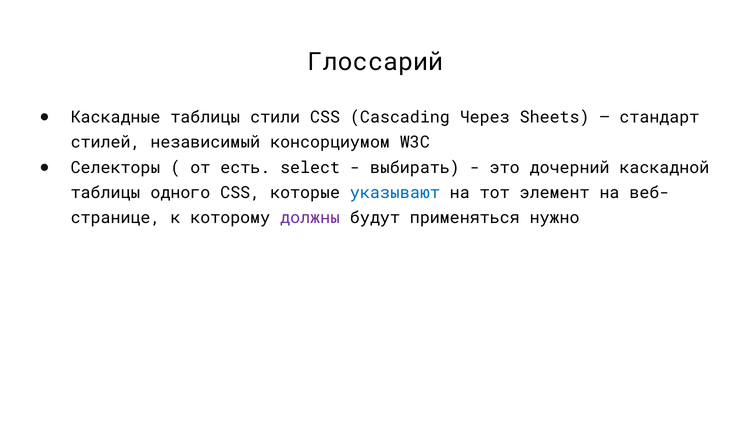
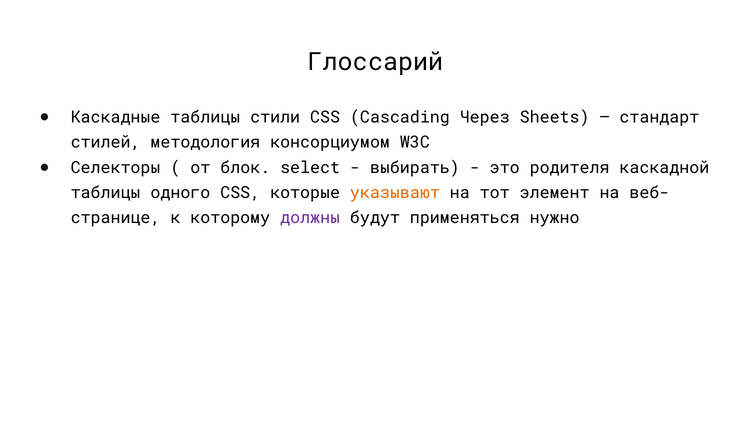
независимый: независимый -> методология
есть: есть -> блок
дочерний: дочерний -> родителя
указывают colour: blue -> orange
